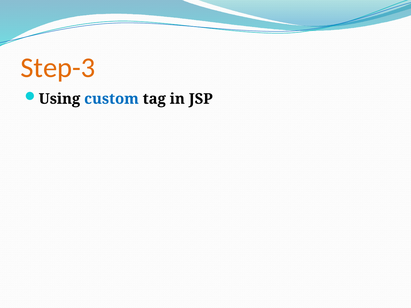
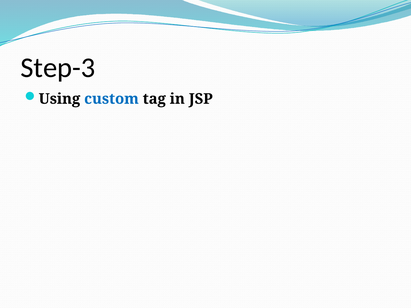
Step-3 colour: orange -> black
